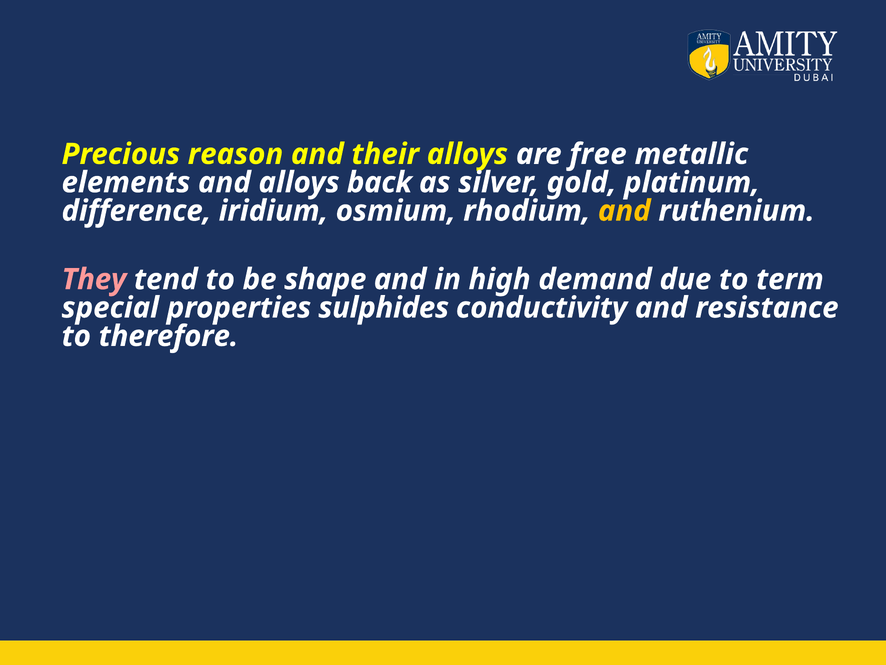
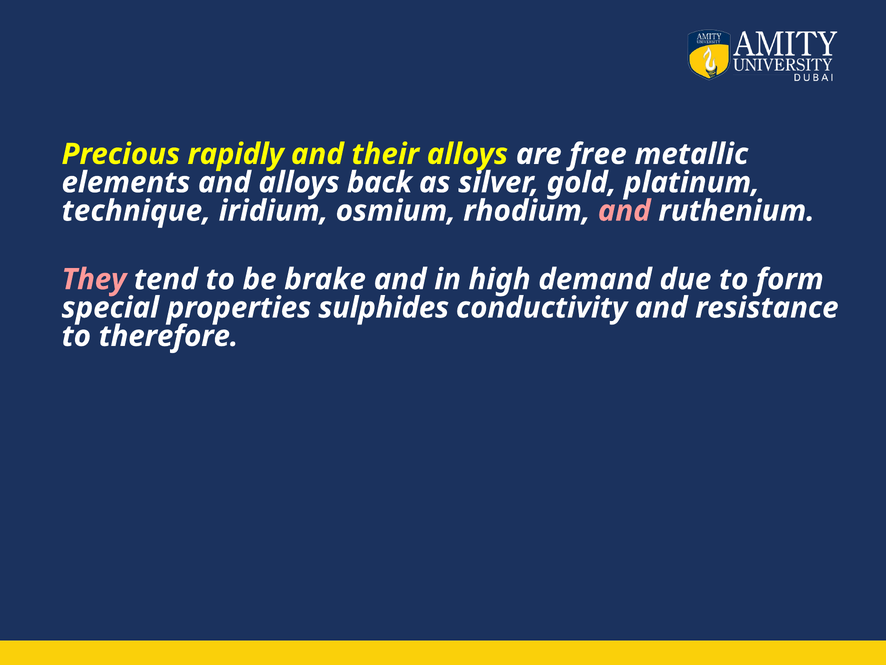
reason: reason -> rapidly
difference: difference -> technique
and at (624, 211) colour: yellow -> pink
shape: shape -> brake
term: term -> form
